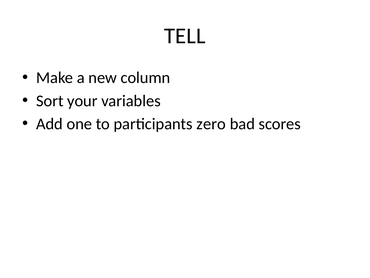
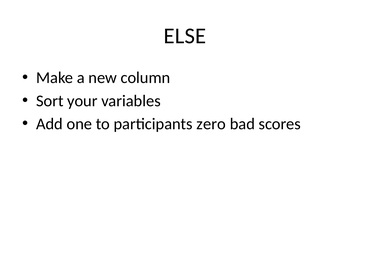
TELL: TELL -> ELSE
